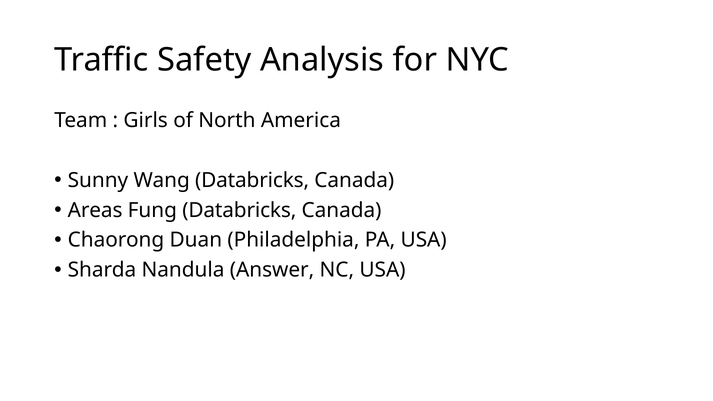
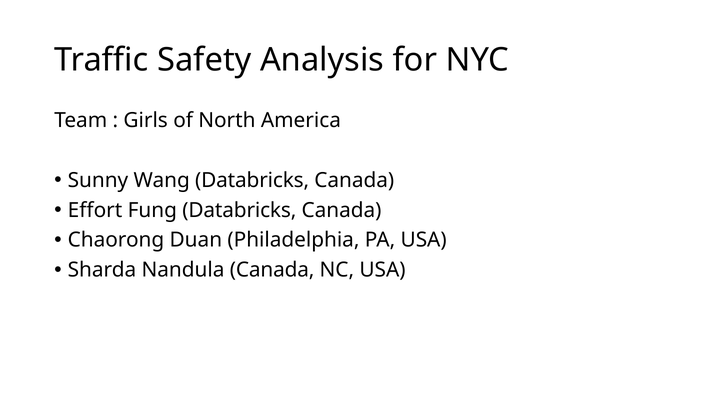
Areas: Areas -> Effort
Nandula Answer: Answer -> Canada
